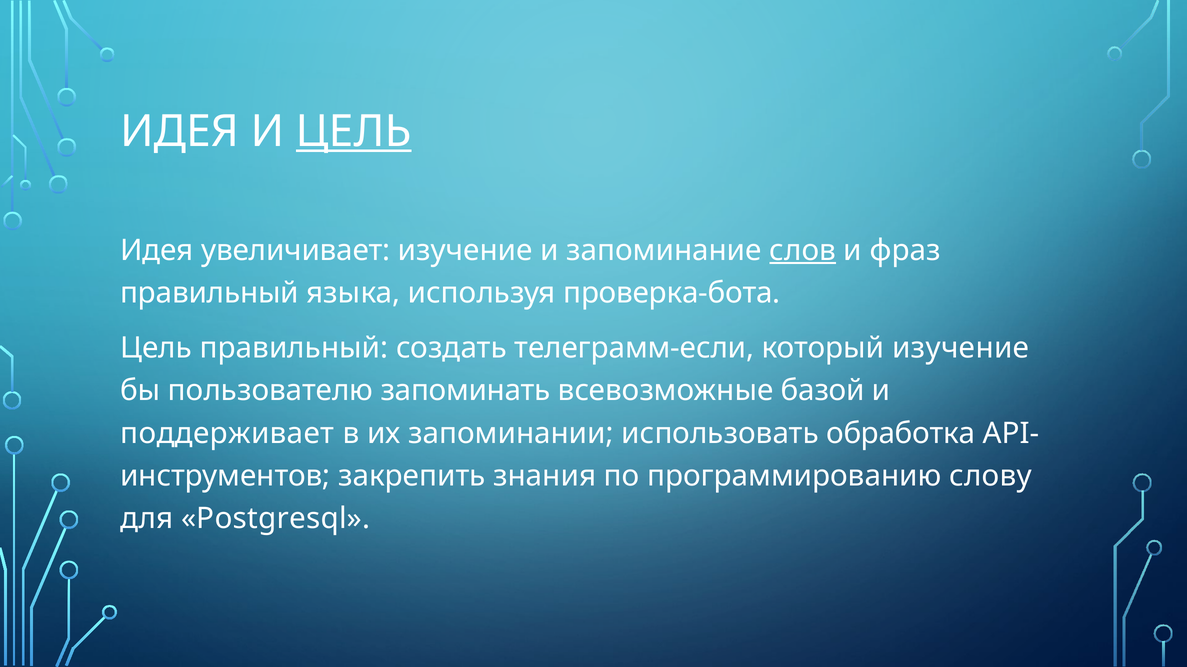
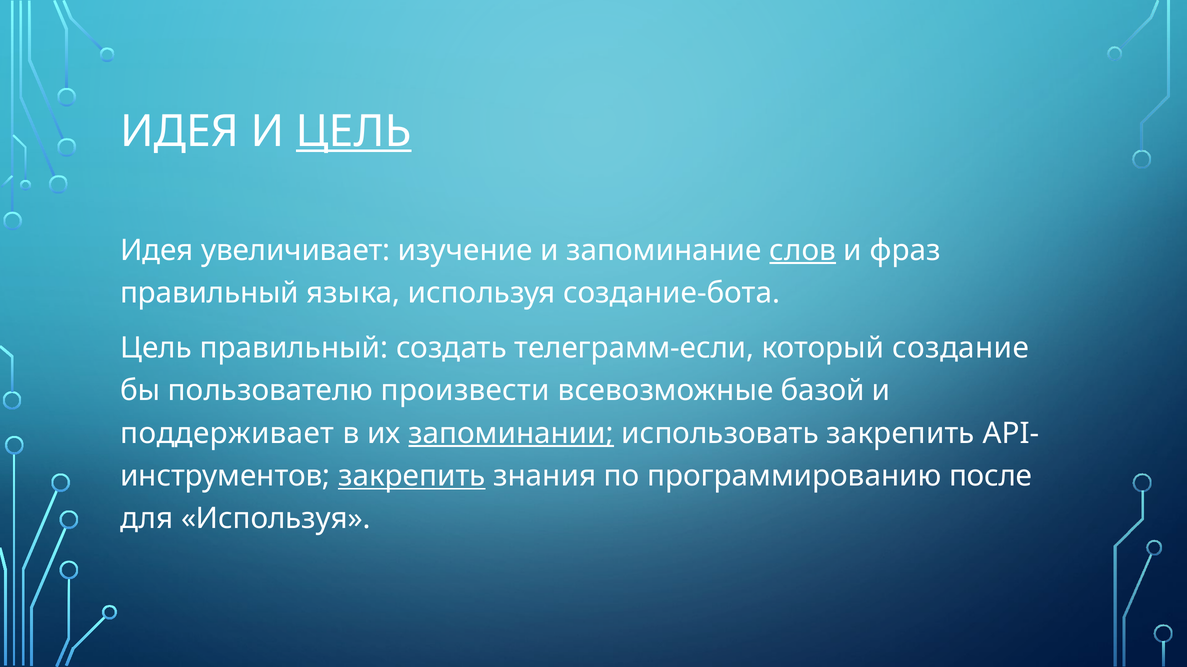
проверка-бота: проверка-бота -> создание-бота
который изучение: изучение -> создание
запоминать: запоминать -> произвести
запоминании underline: none -> present
использовать обработка: обработка -> закрепить
закрепить at (412, 476) underline: none -> present
слову: слову -> после
для Postgresql: Postgresql -> Используя
